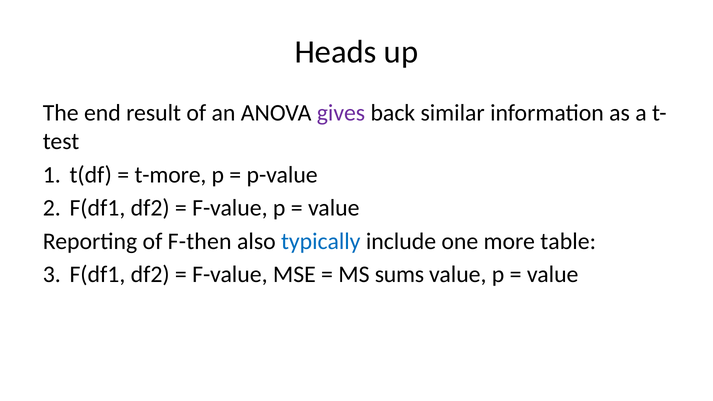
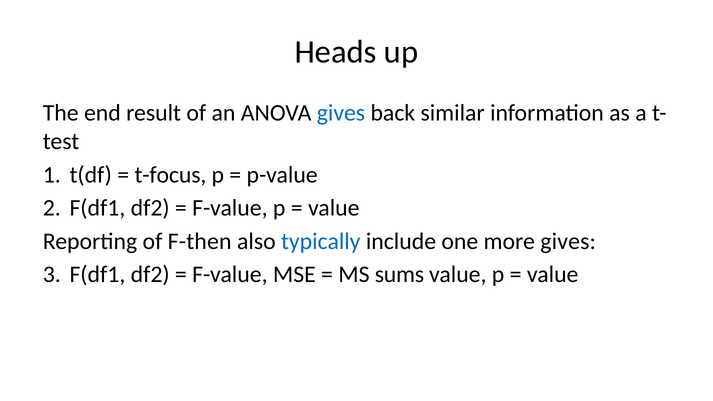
gives at (341, 113) colour: purple -> blue
t-more: t-more -> t-focus
more table: table -> gives
